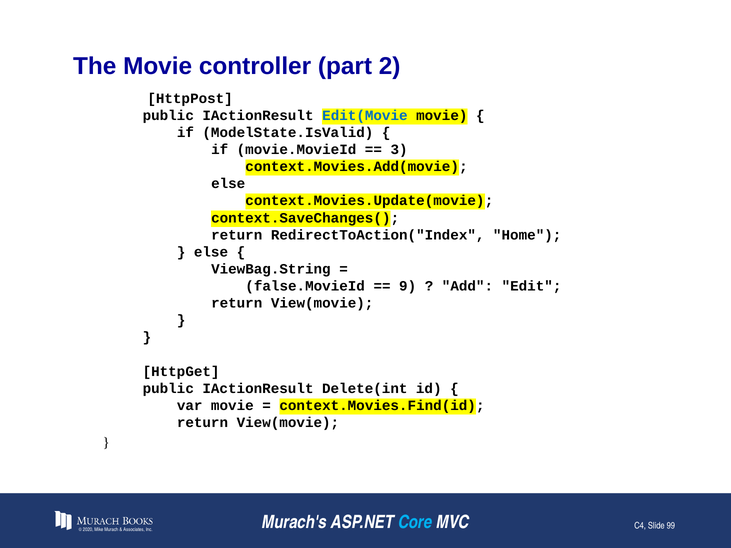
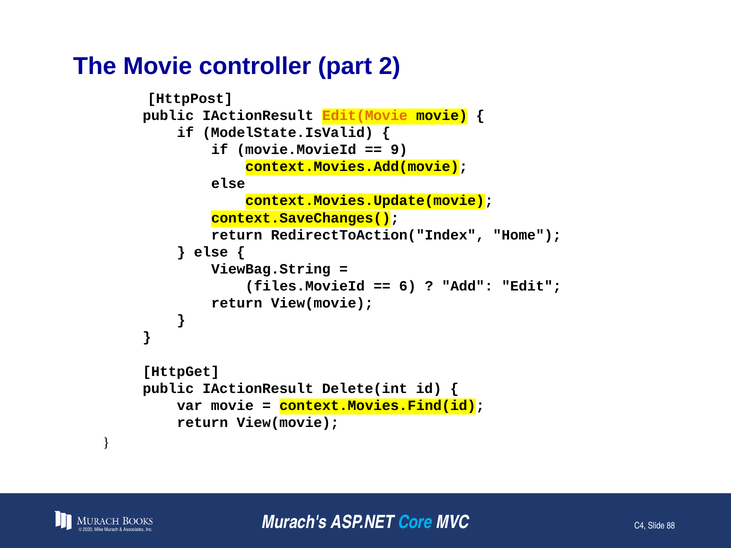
Edit(Movie colour: blue -> orange
3: 3 -> 9
false.MovieId: false.MovieId -> files.MovieId
9: 9 -> 6
99: 99 -> 88
